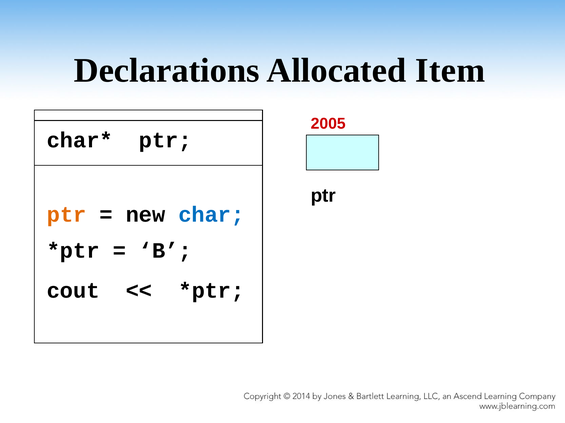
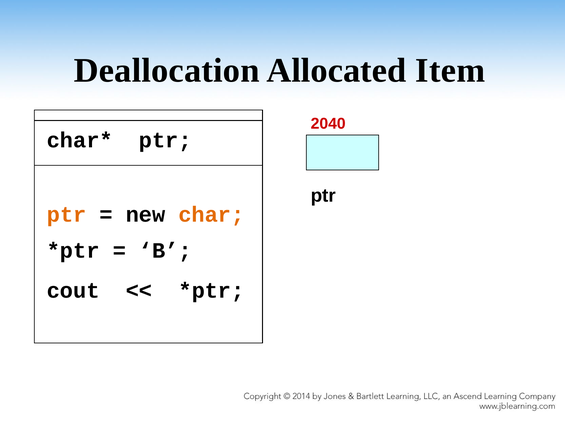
Declarations: Declarations -> Deallocation
2005: 2005 -> 2040
char colour: blue -> orange
